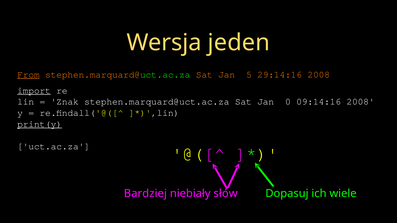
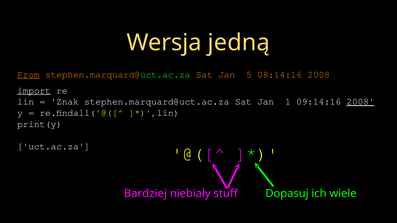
jeden: jeden -> jedną
29:14:16: 29:14:16 -> 08:14:16
0: 0 -> 1
2008 at (361, 102) underline: none -> present
print(y underline: present -> none
słów: słów -> stuff
